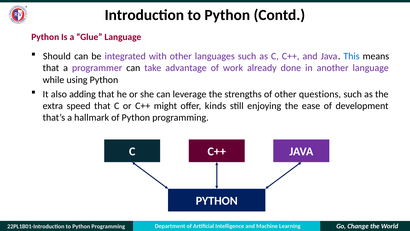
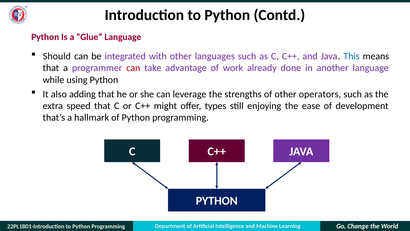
can at (133, 68) colour: black -> red
questions: questions -> operators
kinds: kinds -> types
